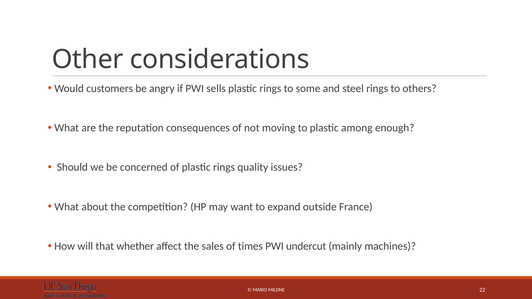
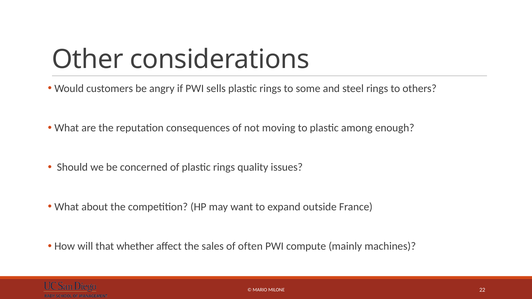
times: times -> often
undercut: undercut -> compute
